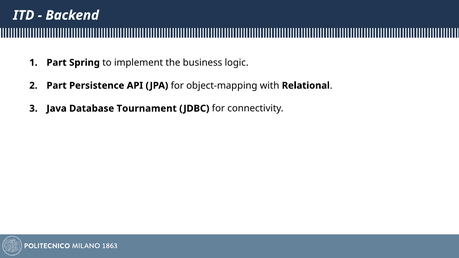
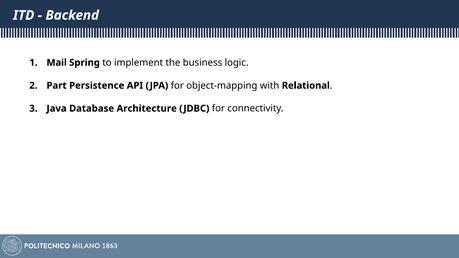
Part at (57, 63): Part -> Mail
Tournament: Tournament -> Architecture
